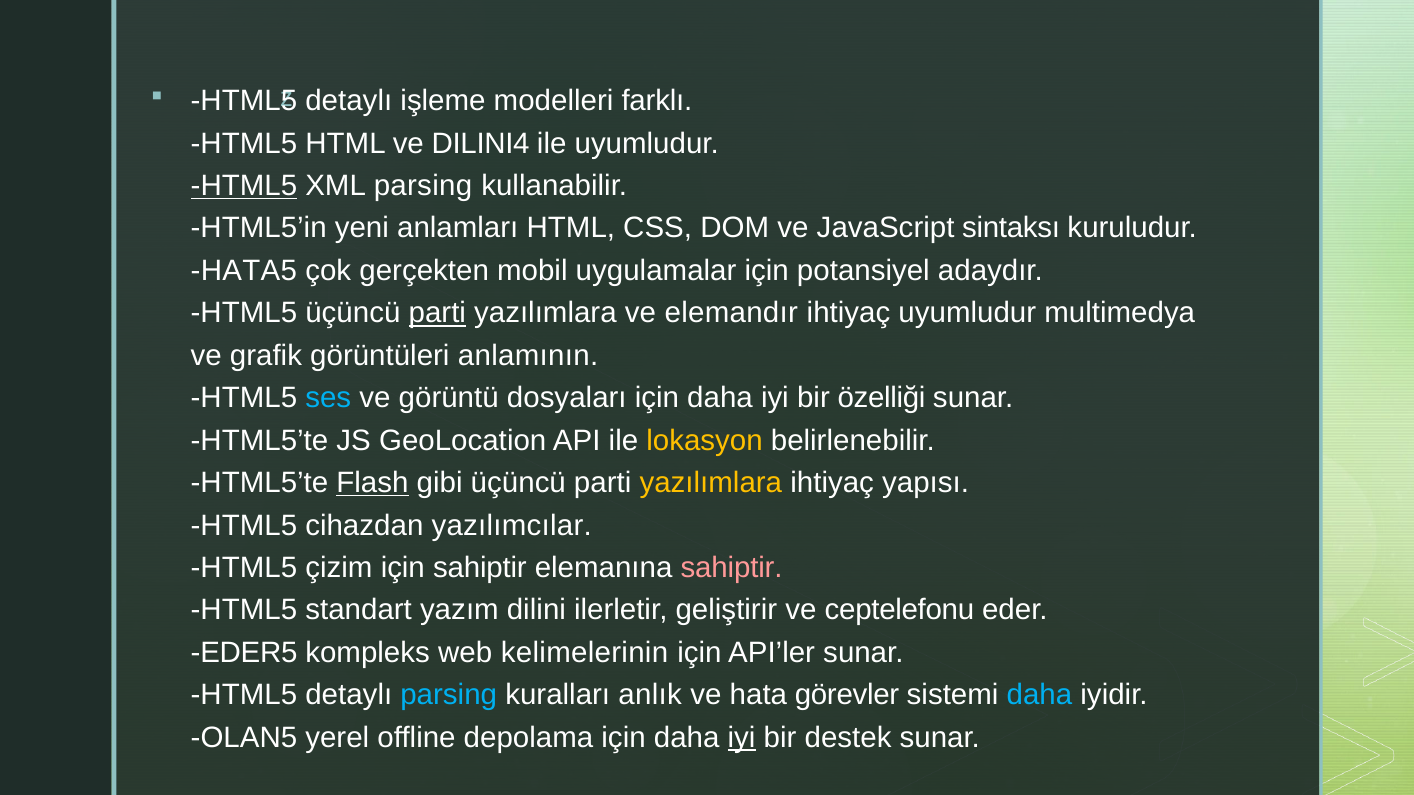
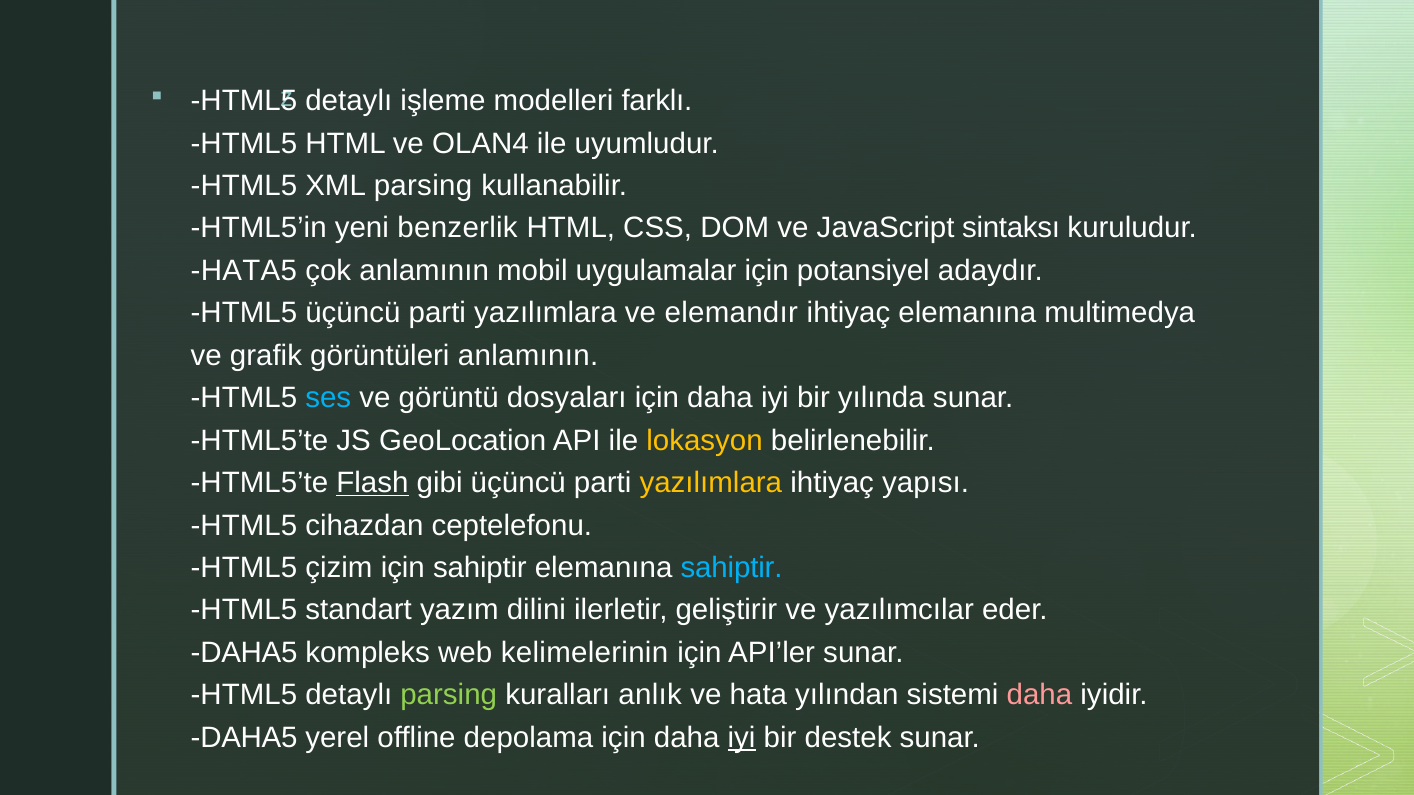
DILINI4: DILINI4 -> OLAN4
HTML5 at (244, 186) underline: present -> none
anlamları: anlamları -> benzerlik
çok gerçekten: gerçekten -> anlamının
parti at (437, 313) underline: present -> none
ihtiyaç uyumludur: uyumludur -> elemanına
özelliği: özelliği -> yılında
yazılımcılar: yazılımcılar -> ceptelefonu
sahiptir at (732, 568) colour: pink -> light blue
ceptelefonu: ceptelefonu -> yazılımcılar
EDER5 at (244, 653): EDER5 -> DAHA5
parsing at (449, 695) colour: light blue -> light green
görevler: görevler -> yılından
daha at (1039, 695) colour: light blue -> pink
OLAN5 at (244, 738): OLAN5 -> DAHA5
